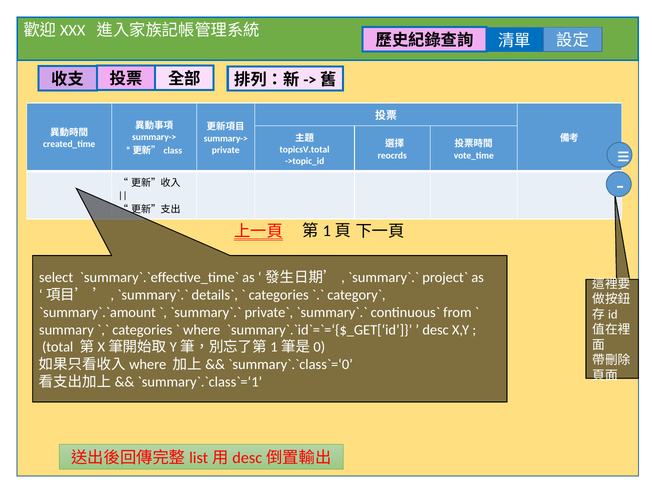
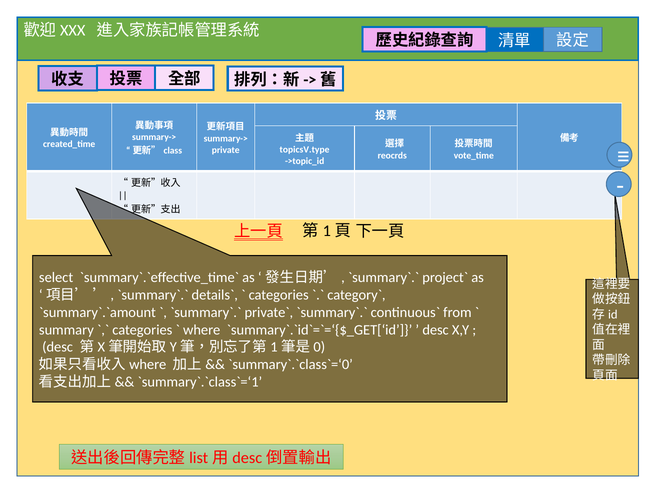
topicsV.total: topicsV.total -> topicsV.type
total at (58, 347): total -> desc
